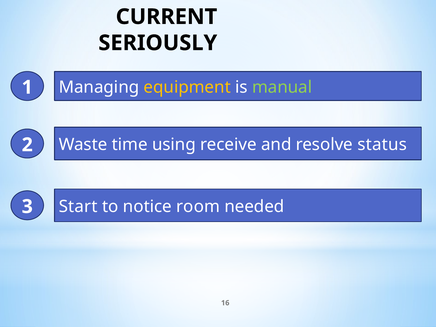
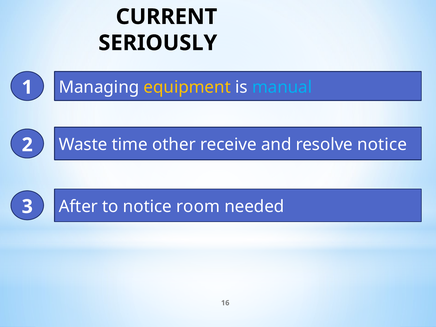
manual colour: light green -> light blue
using: using -> other
resolve status: status -> notice
Start: Start -> After
